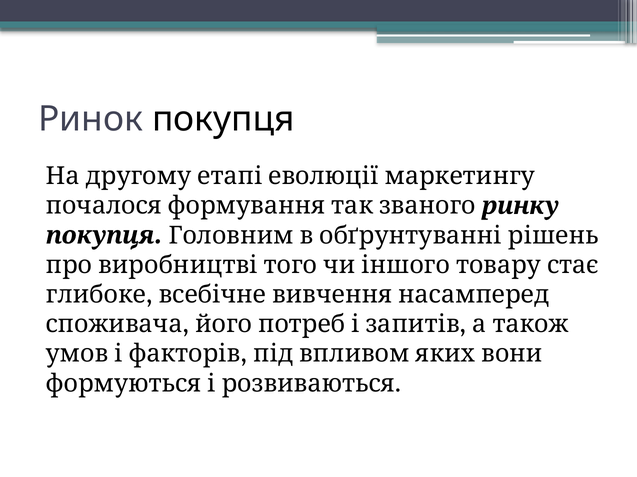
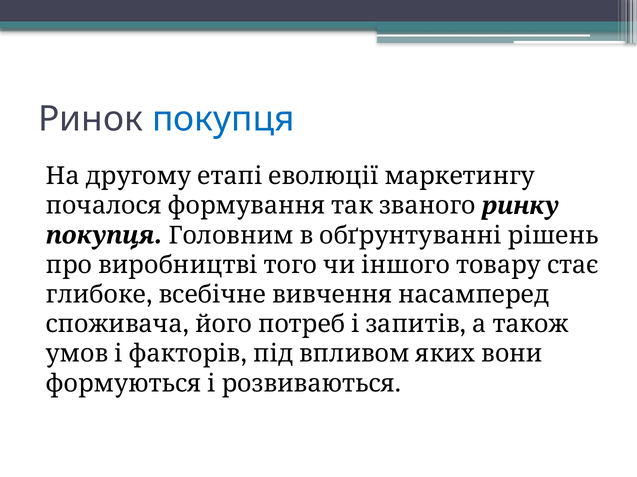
покупця at (223, 119) colour: black -> blue
